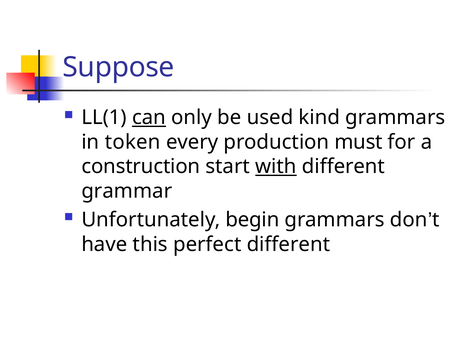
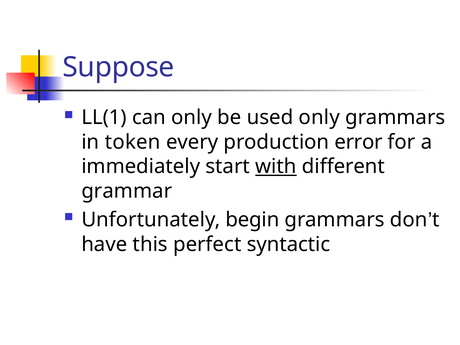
can underline: present -> none
used kind: kind -> only
must: must -> error
construction: construction -> immediately
perfect different: different -> syntactic
